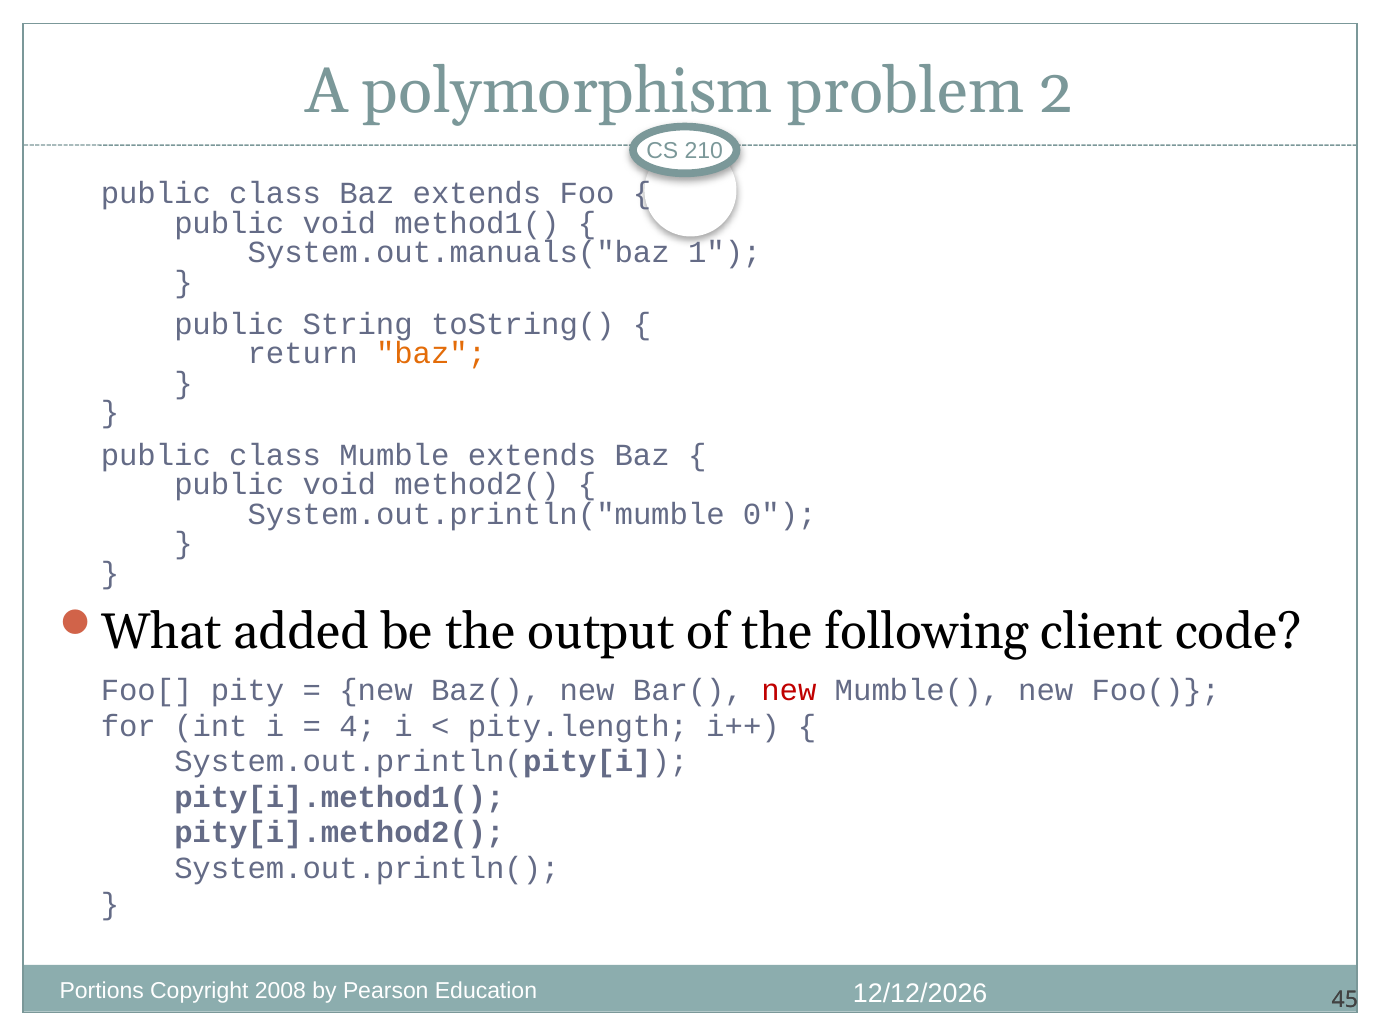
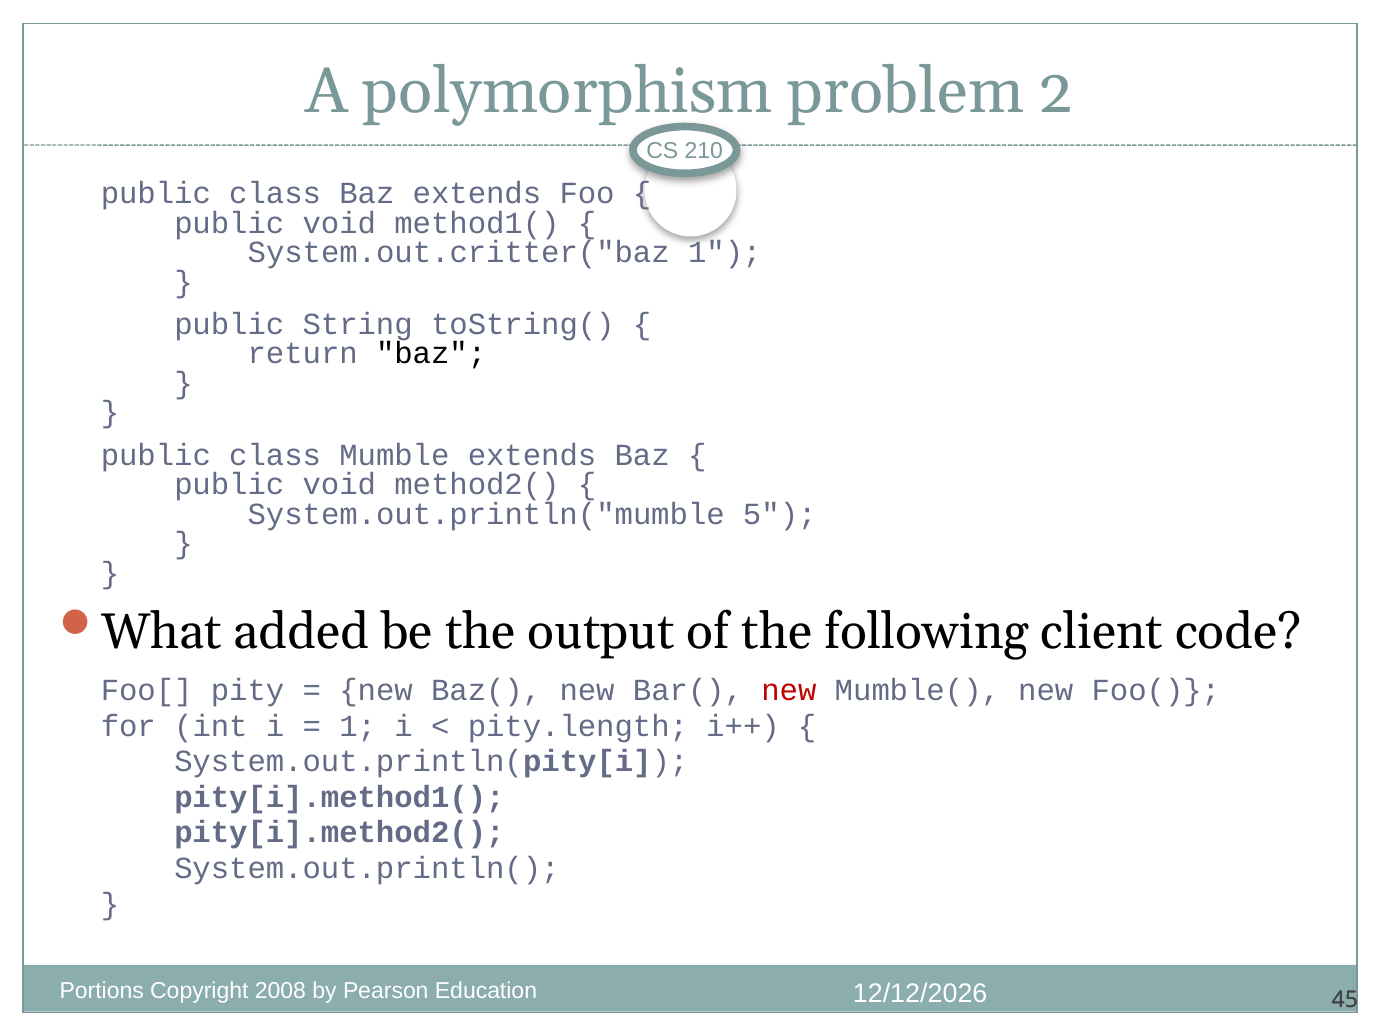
System.out.manuals("baz: System.out.manuals("baz -> System.out.critter("baz
baz at (431, 354) colour: orange -> black
0: 0 -> 5
4 at (358, 726): 4 -> 1
